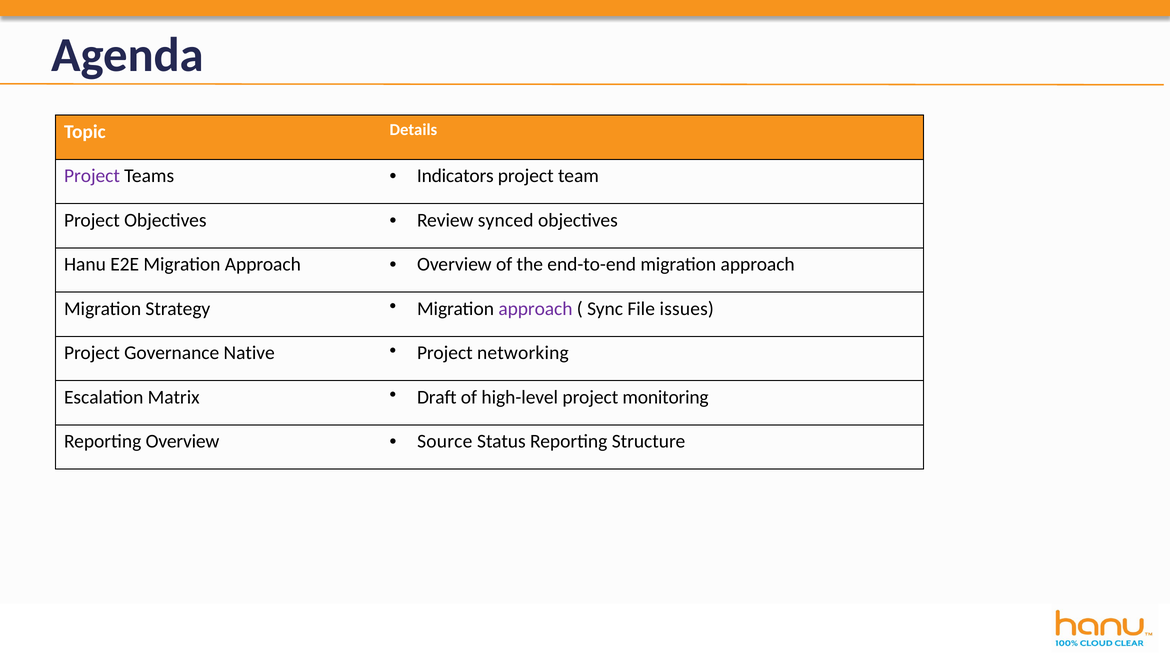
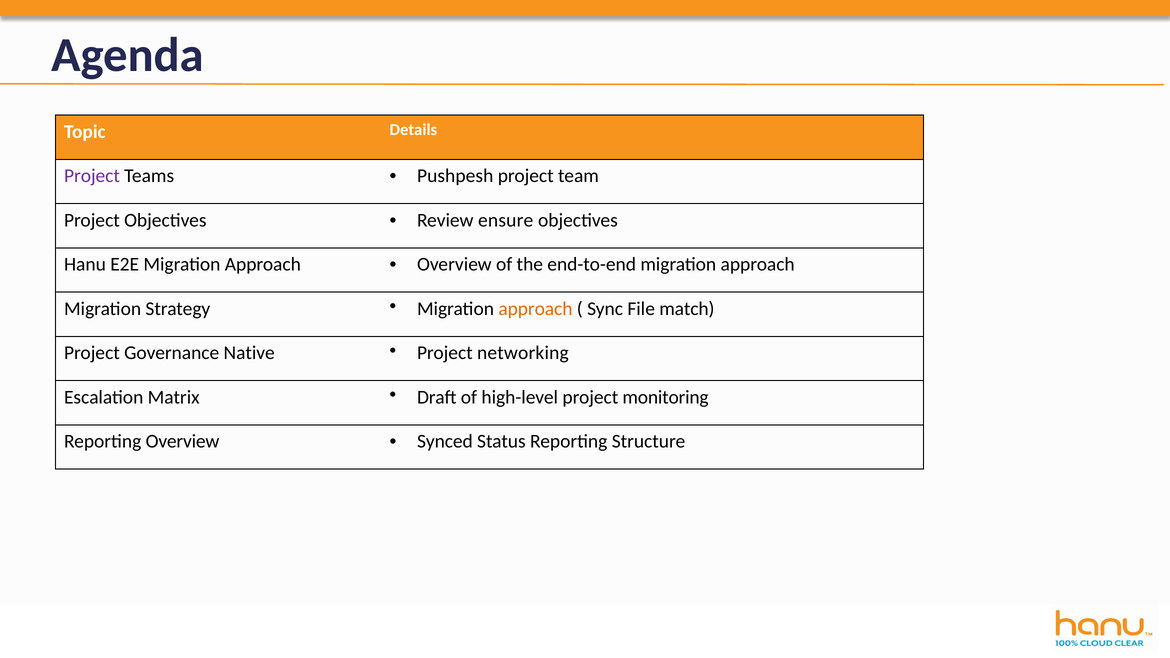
Indicators: Indicators -> Pushpesh
synced: synced -> ensure
approach at (535, 309) colour: purple -> orange
issues: issues -> match
Source: Source -> Synced
